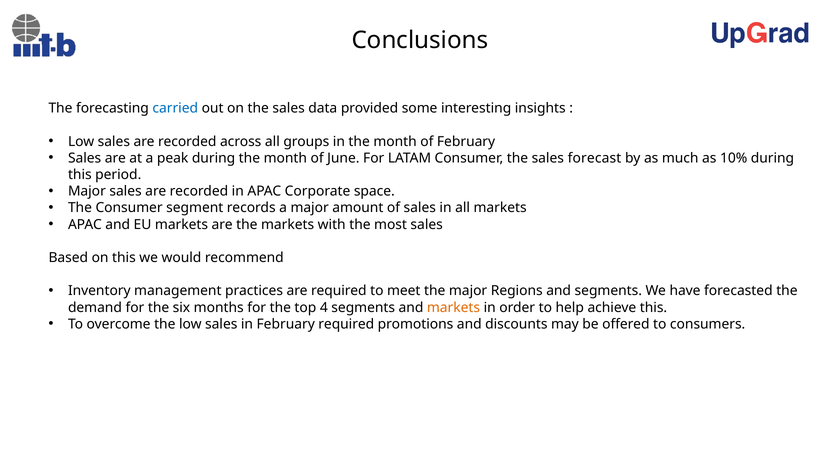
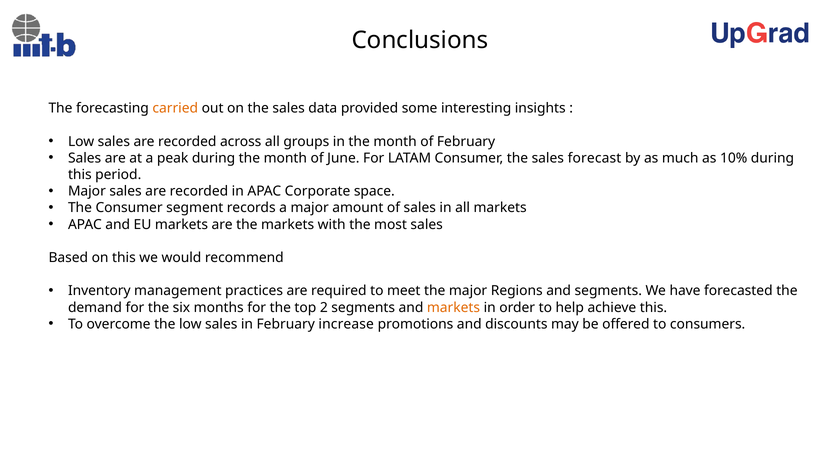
carried colour: blue -> orange
4: 4 -> 2
February required: required -> increase
